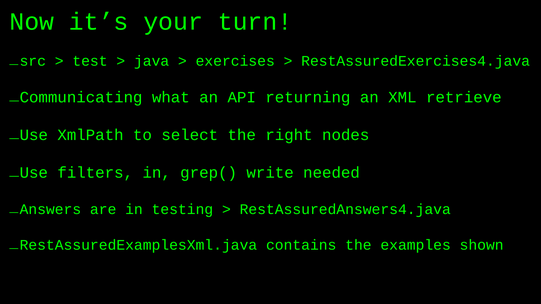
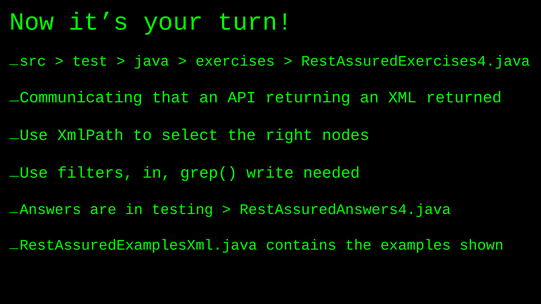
what: what -> that
retrieve: retrieve -> returned
